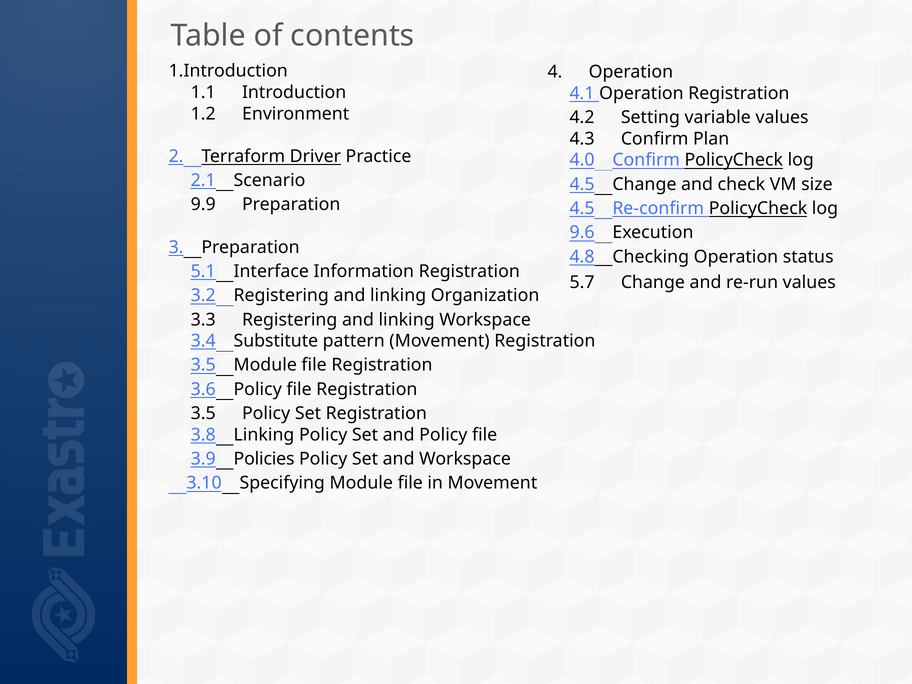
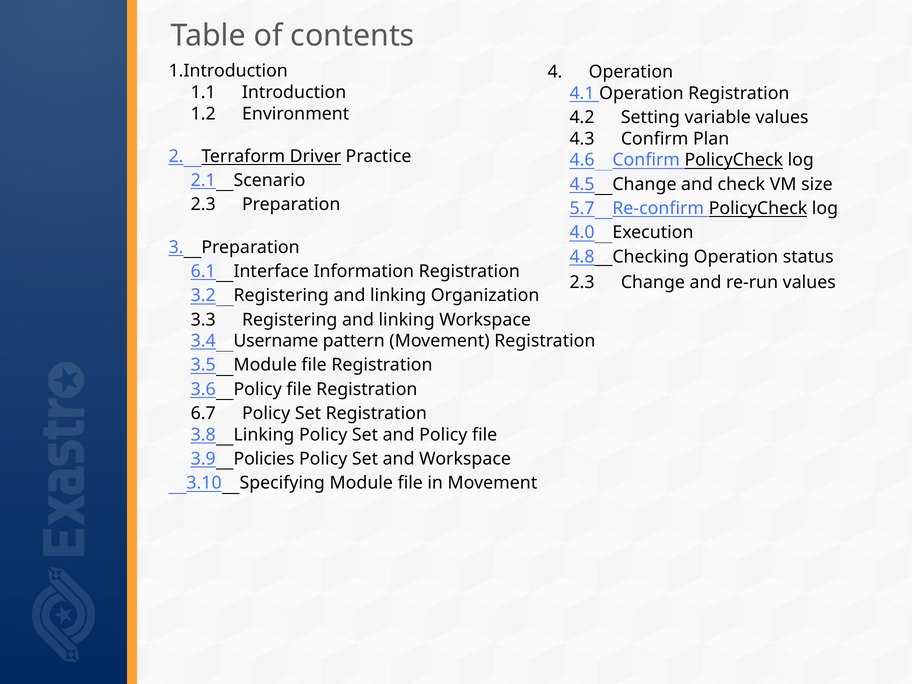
4.0: 4.0 -> 4.6
9.9 at (203, 205): 9.9 -> 2.3
4.5 at (582, 208): 4.5 -> 5.7
9.6: 9.6 -> 4.0
5.1: 5.1 -> 6.1
5.7 at (582, 283): 5.7 -> 2.3
Substitute: Substitute -> Username
3.5 at (203, 413): 3.5 -> 6.7
